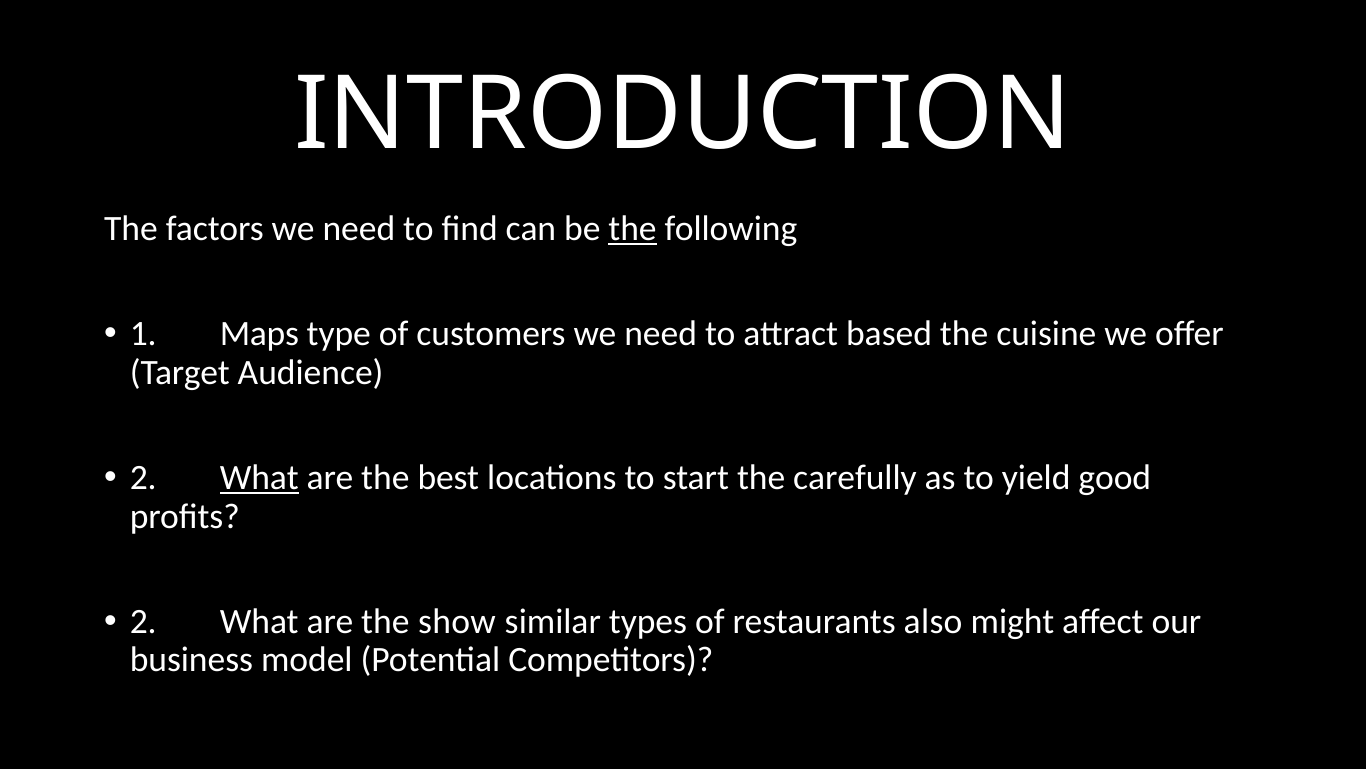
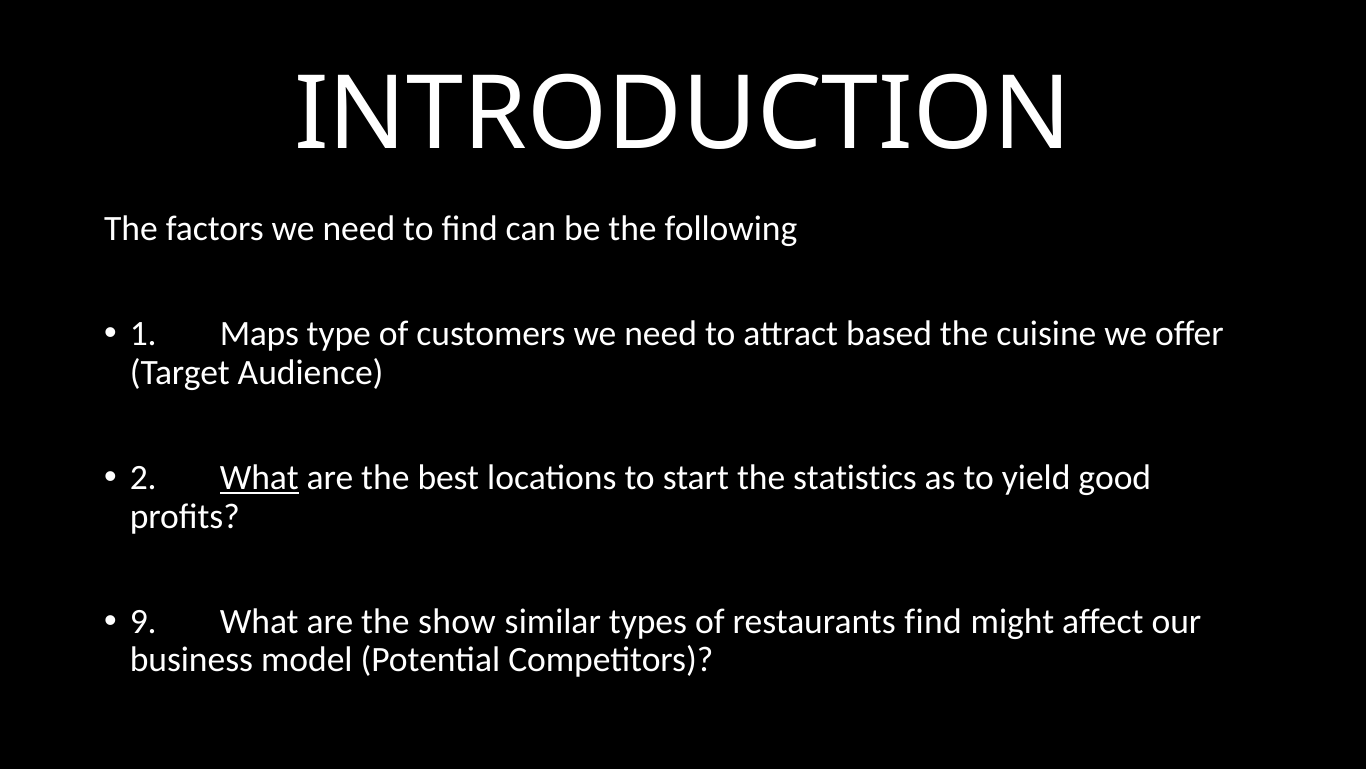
the at (633, 229) underline: present -> none
carefully: carefully -> statistics
2 at (143, 621): 2 -> 9
restaurants also: also -> find
